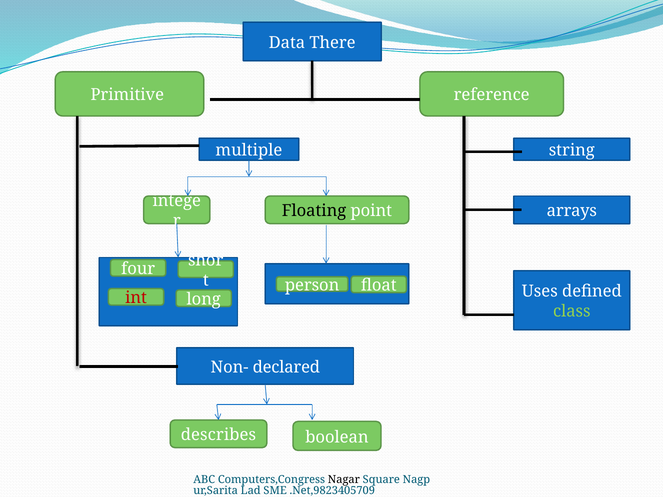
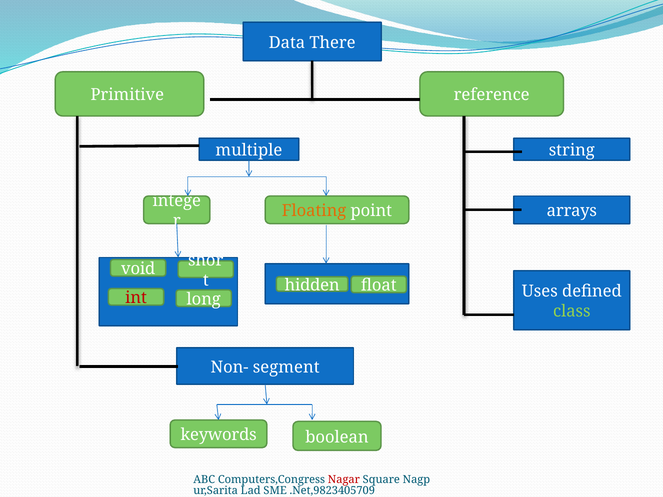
Floating colour: black -> orange
four: four -> void
person: person -> hidden
declared: declared -> segment
describes: describes -> keywords
Nagar colour: black -> red
